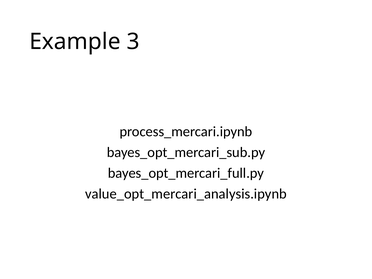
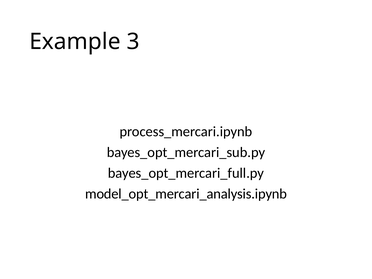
value_opt_mercari_analysis.ipynb: value_opt_mercari_analysis.ipynb -> model_opt_mercari_analysis.ipynb
